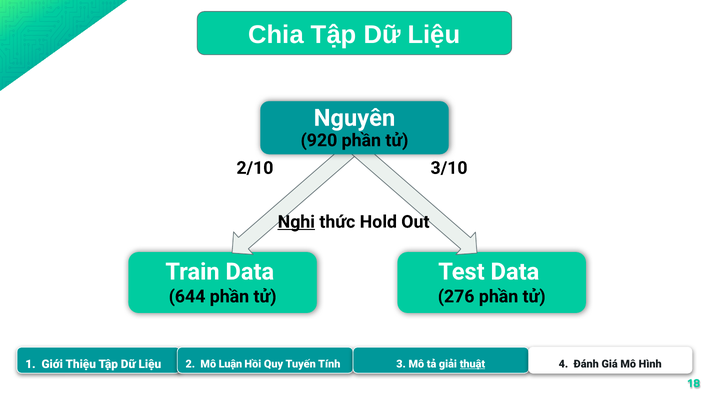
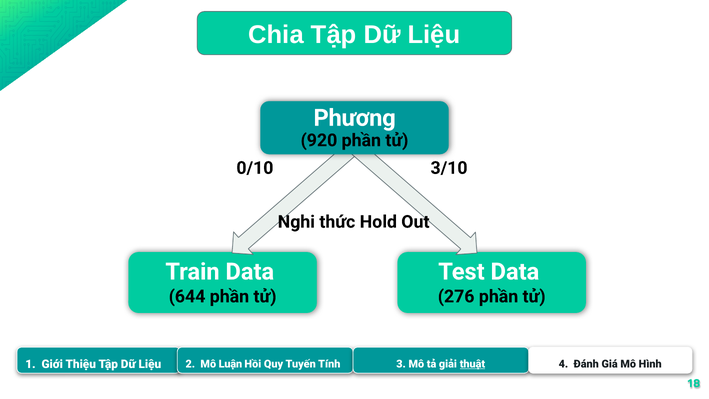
Nguyên: Nguyên -> Phương
2/10: 2/10 -> 0/10
Nghi underline: present -> none
